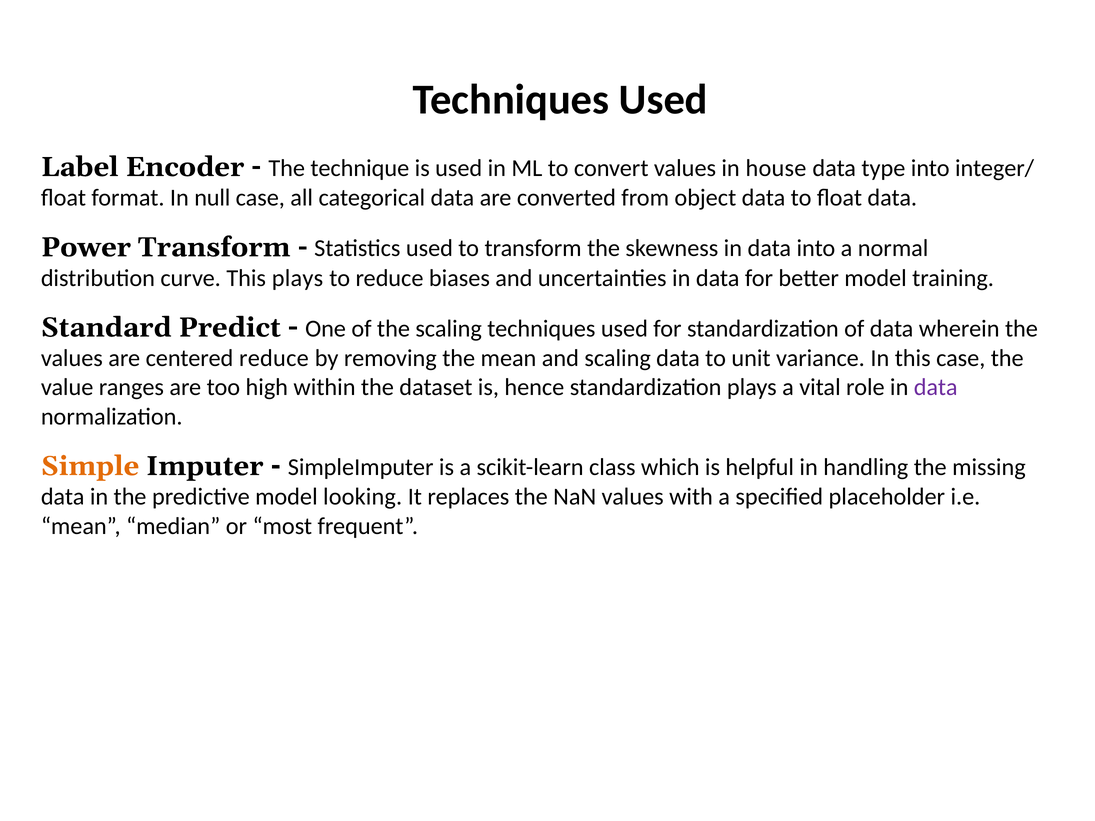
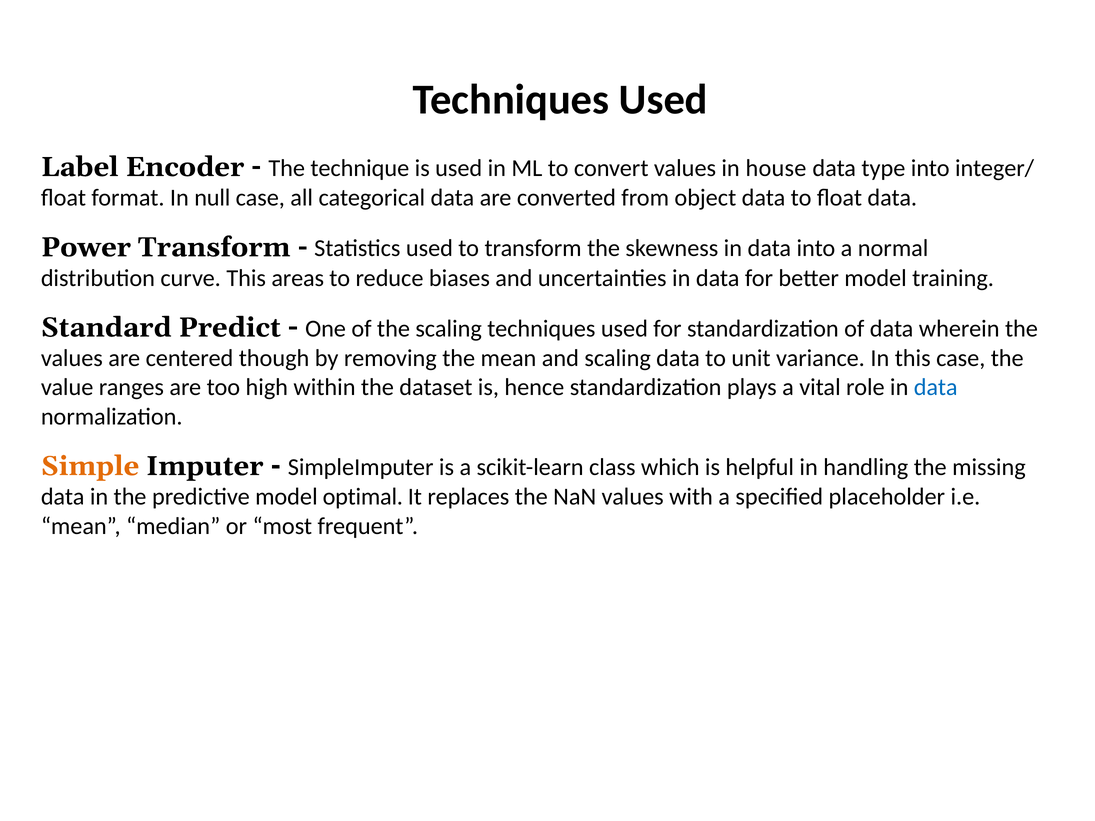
This plays: plays -> areas
centered reduce: reduce -> though
data at (936, 388) colour: purple -> blue
looking: looking -> optimal
